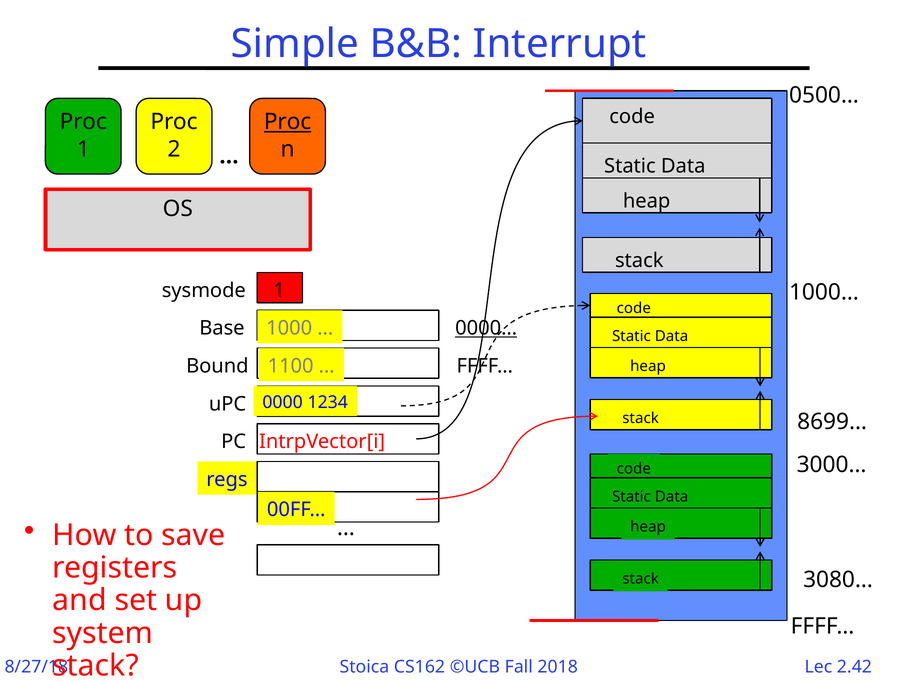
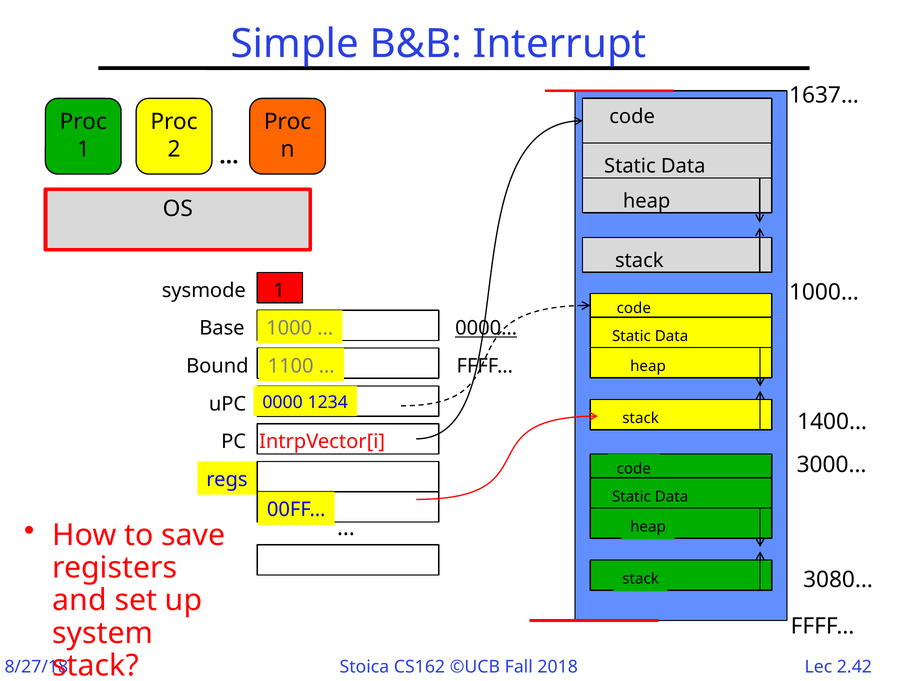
0500…: 0500… -> 1637…
Proc at (288, 122) underline: present -> none
8699…: 8699… -> 1400…
